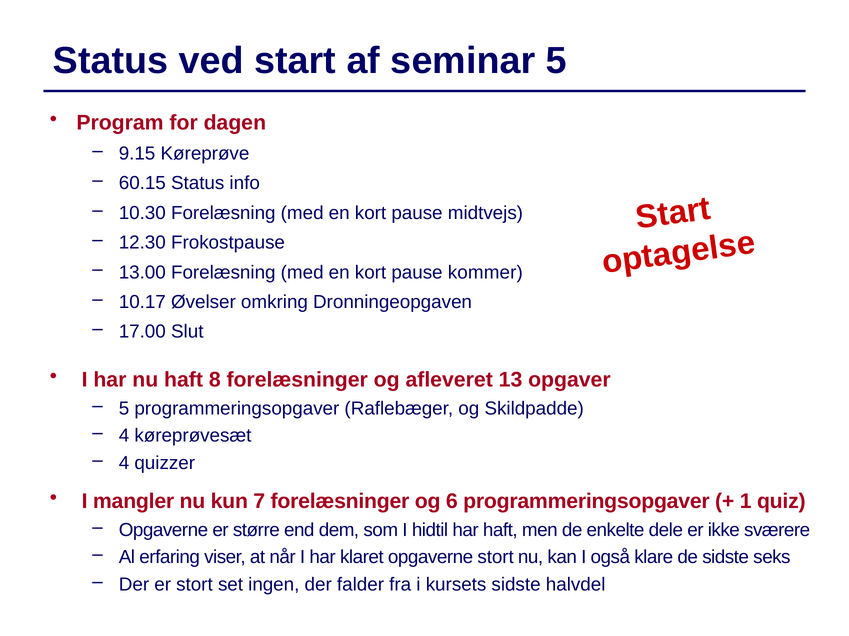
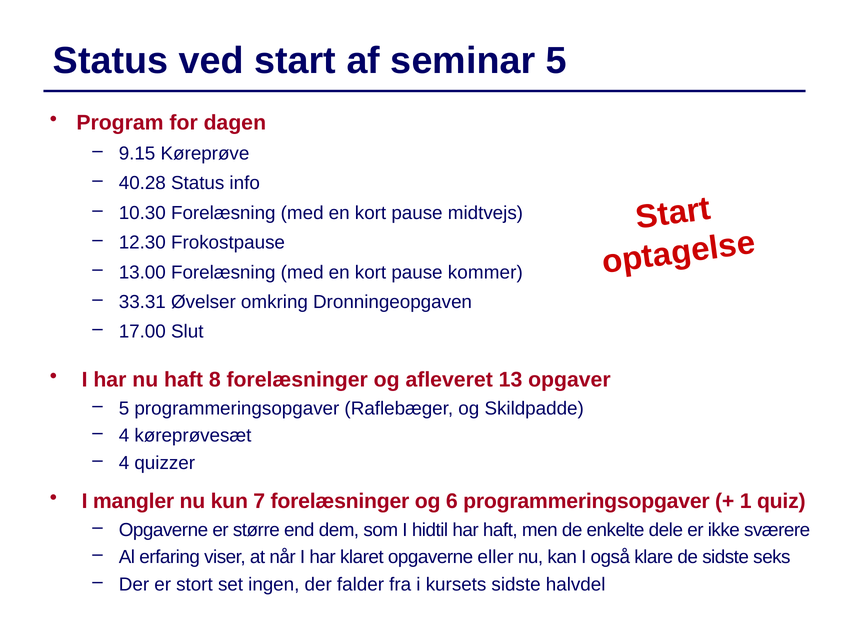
60.15: 60.15 -> 40.28
10.17: 10.17 -> 33.31
opgaverne stort: stort -> eller
